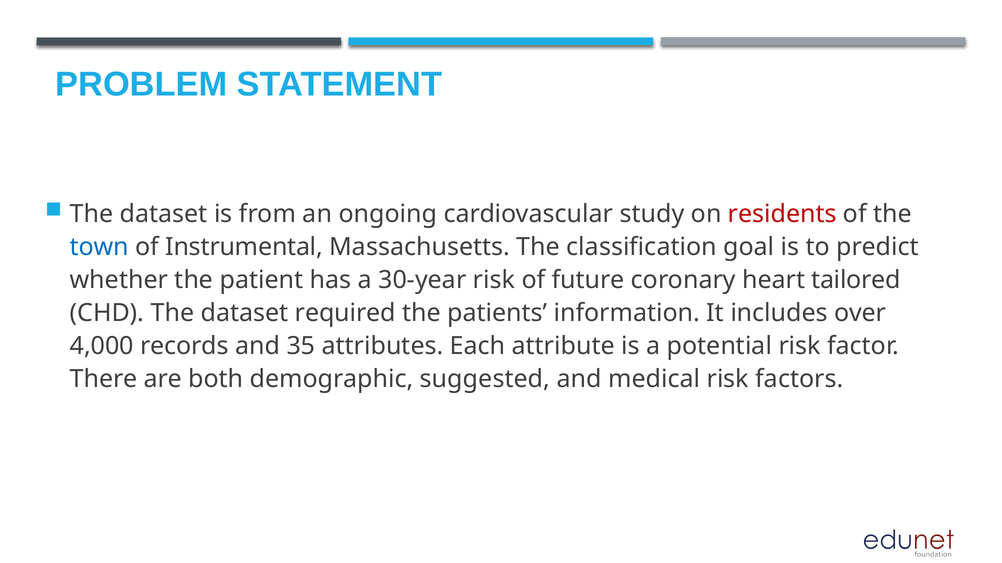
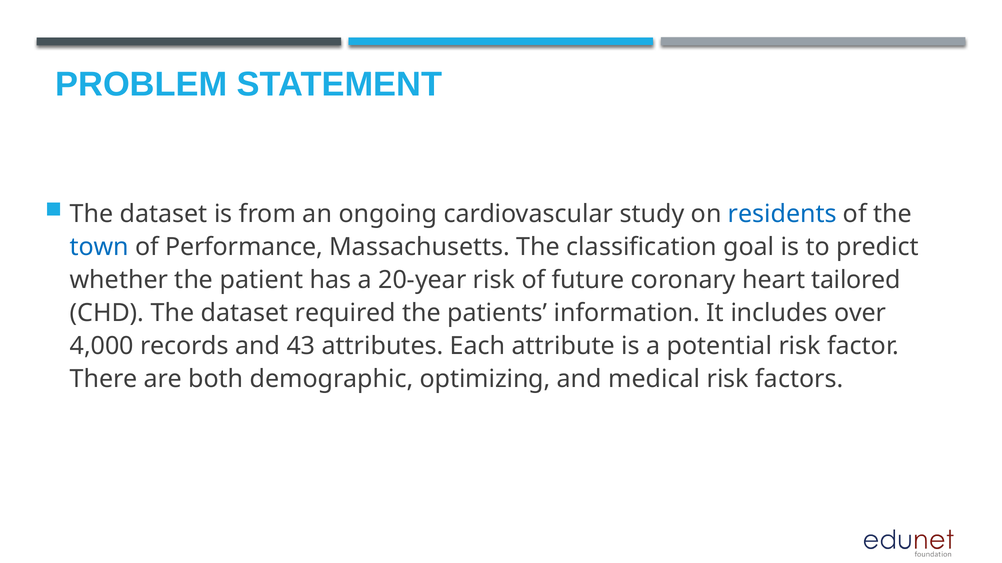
residents colour: red -> blue
Instrumental: Instrumental -> Performance
30-year: 30-year -> 20-year
35: 35 -> 43
suggested: suggested -> optimizing
